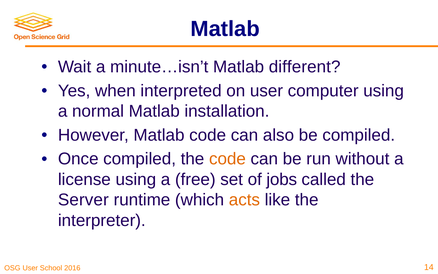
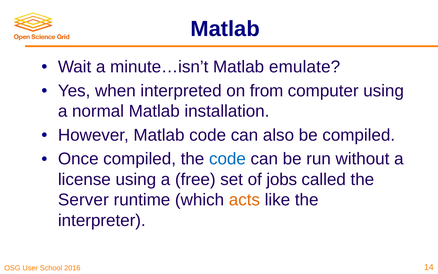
different: different -> emulate
on user: user -> from
code at (227, 159) colour: orange -> blue
